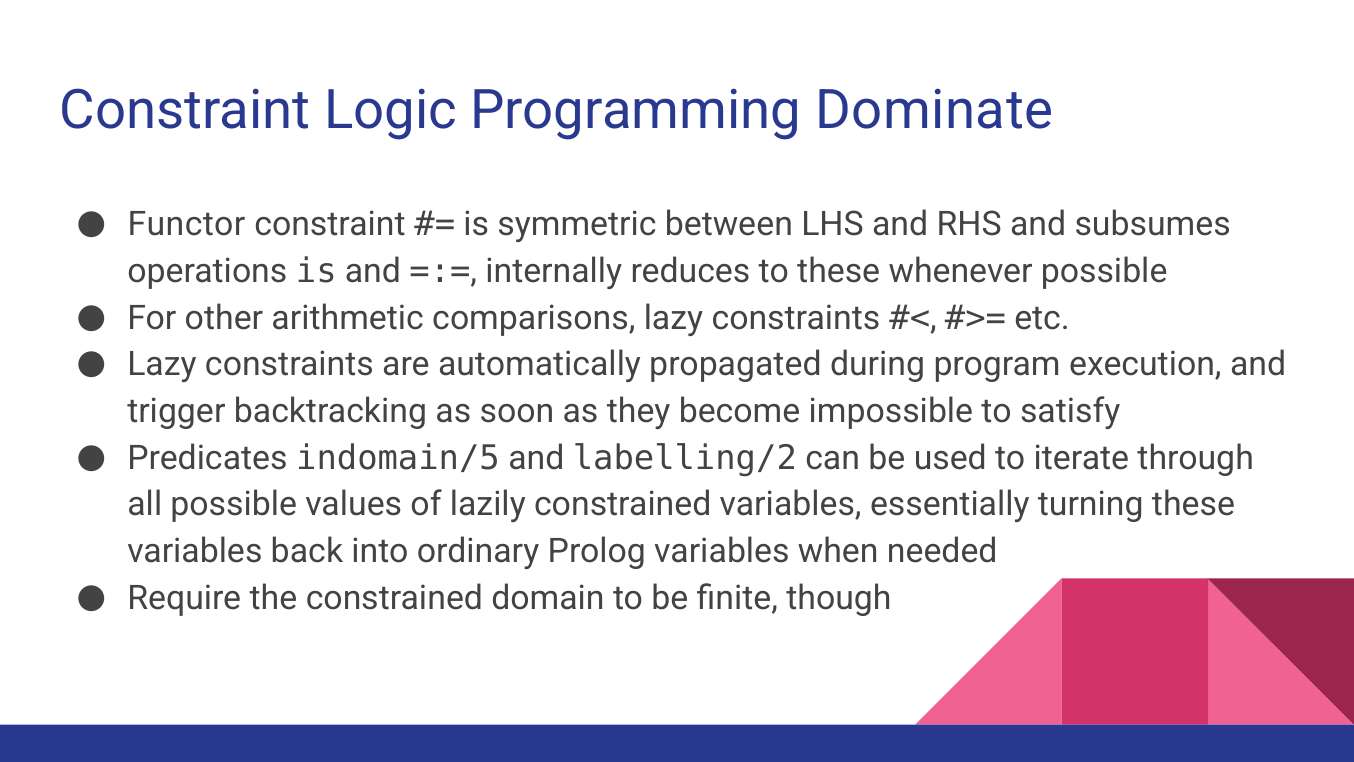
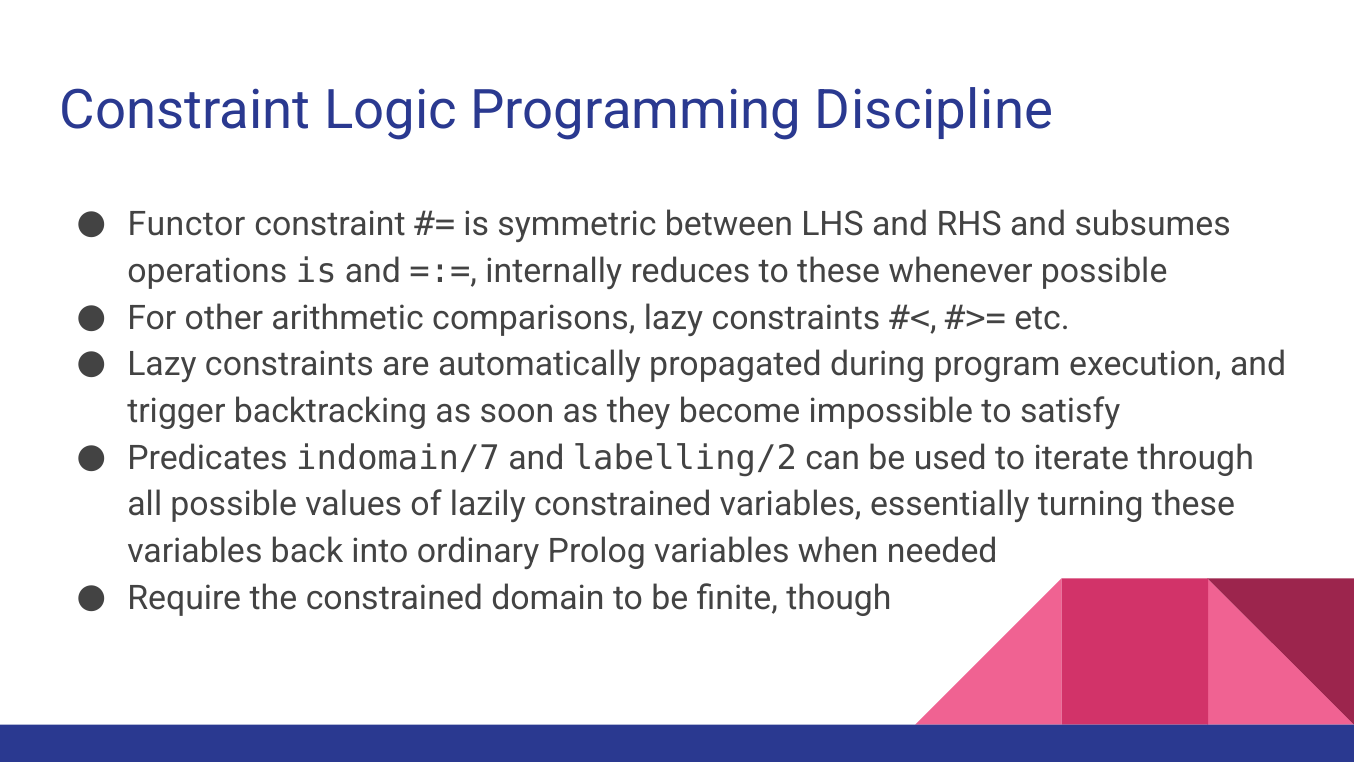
Dominate: Dominate -> Discipline
indomain/5: indomain/5 -> indomain/7
